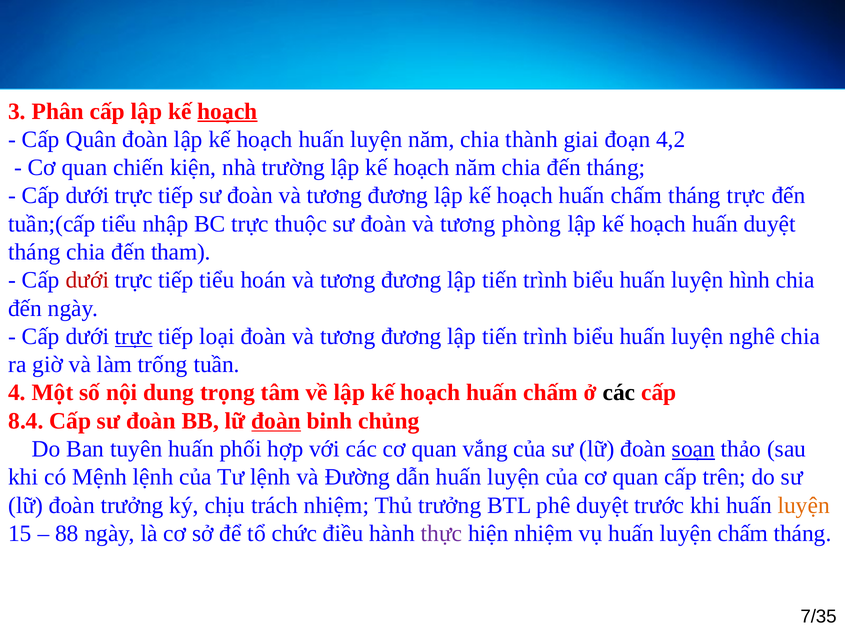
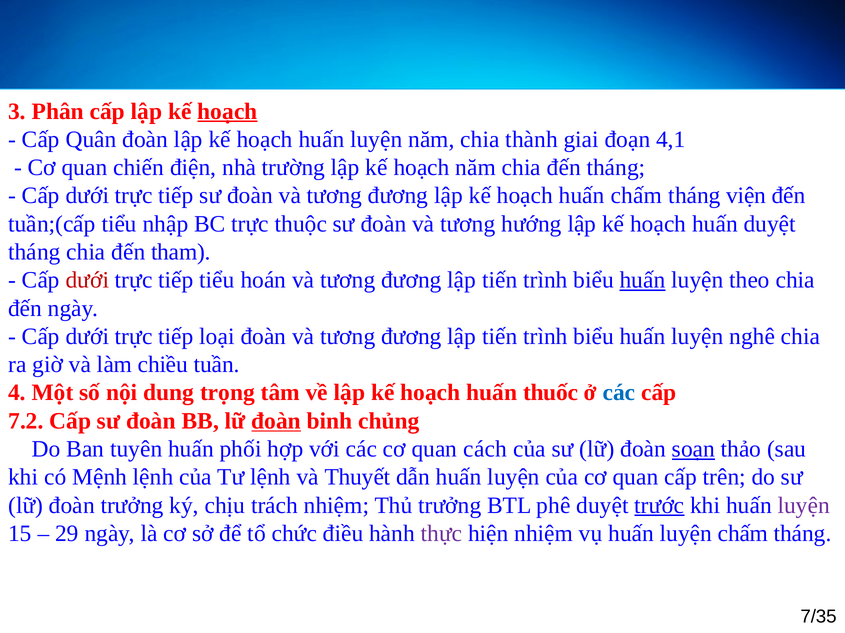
4,2: 4,2 -> 4,1
kiện: kiện -> điện
tháng trực: trực -> viện
phòng: phòng -> hướng
huấn at (643, 280) underline: none -> present
hình: hình -> theo
trực at (134, 337) underline: present -> none
trống: trống -> chiều
chấm at (550, 393): chấm -> thuốc
các at (619, 393) colour: black -> blue
8.4: 8.4 -> 7.2
vắng: vắng -> cách
Đường: Đường -> Thuyết
trước underline: none -> present
luyện at (804, 506) colour: orange -> purple
88: 88 -> 29
